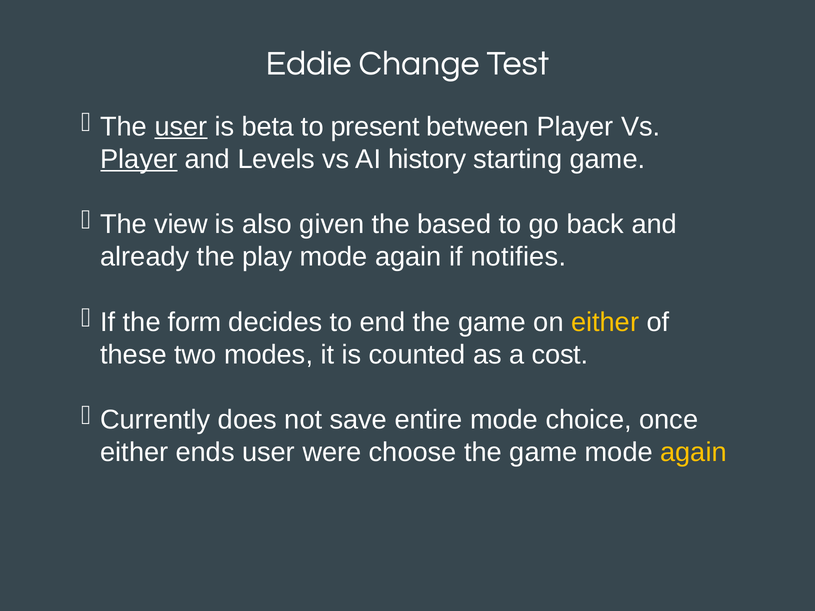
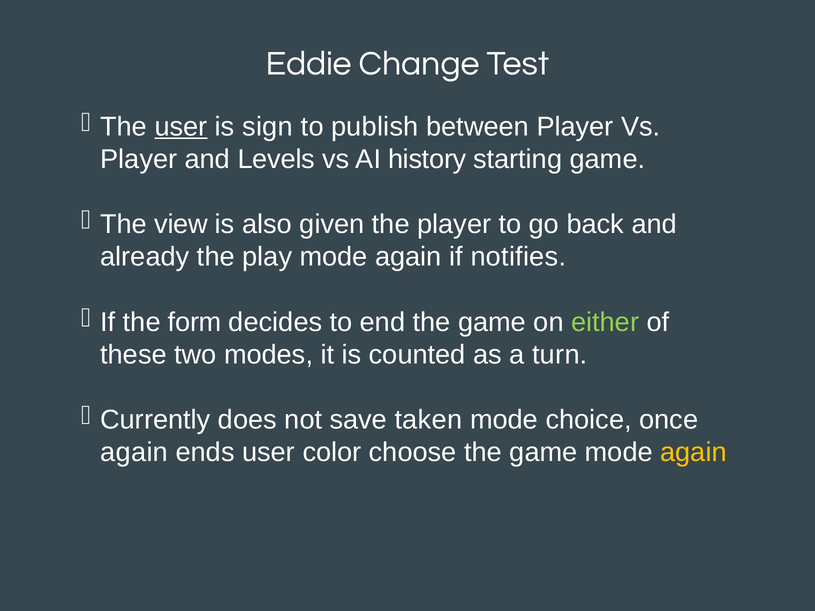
beta: beta -> sign
present: present -> publish
Player at (139, 159) underline: present -> none
the based: based -> player
either at (605, 322) colour: yellow -> light green
cost: cost -> turn
entire: entire -> taken
either at (134, 453): either -> again
were: were -> color
